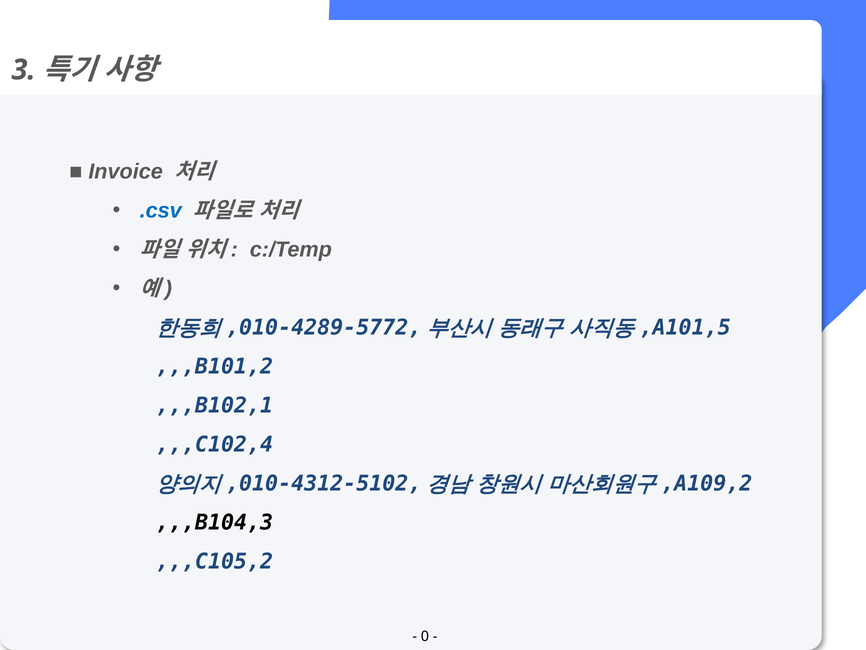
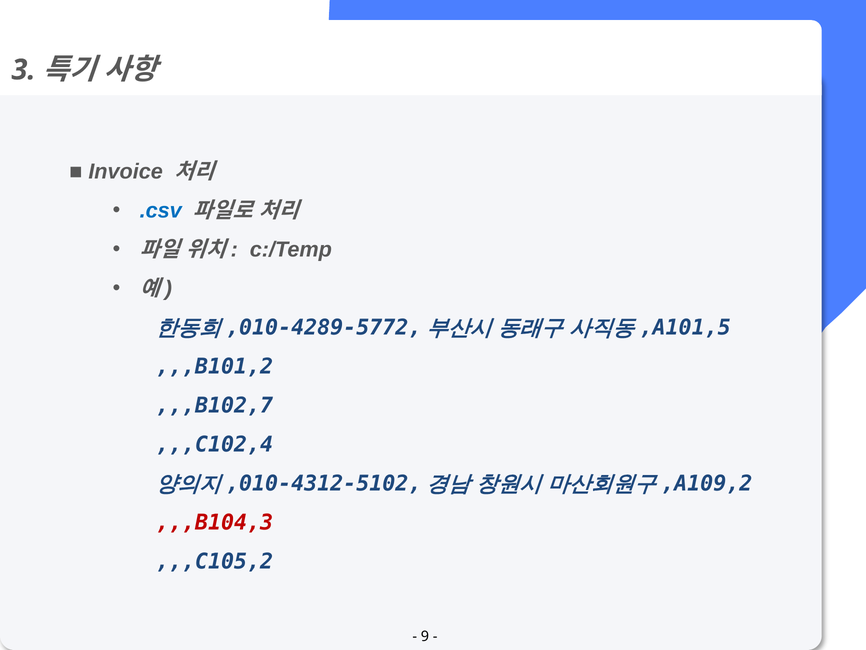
,,,B102,1: ,,,B102,1 -> ,,,B102,7
,,,B104,3 colour: black -> red
0: 0 -> 9
